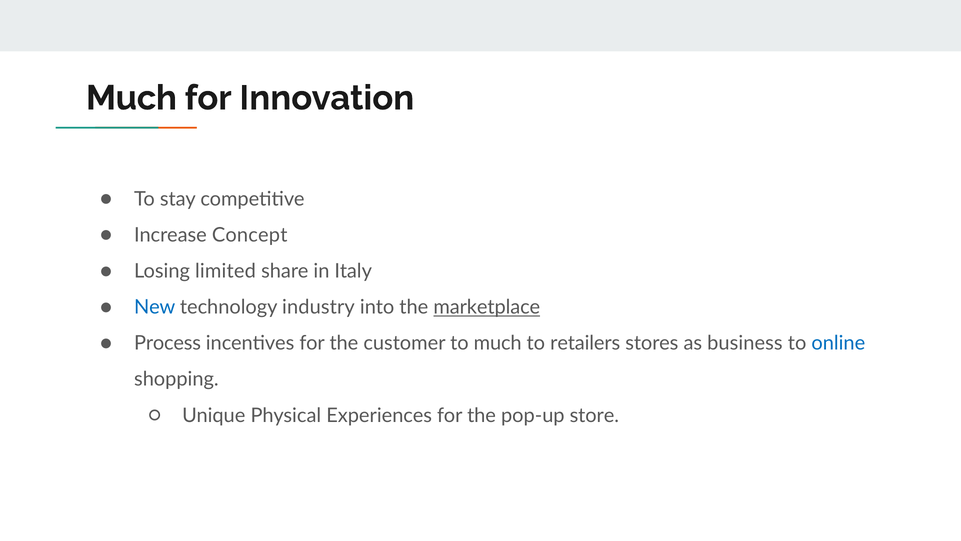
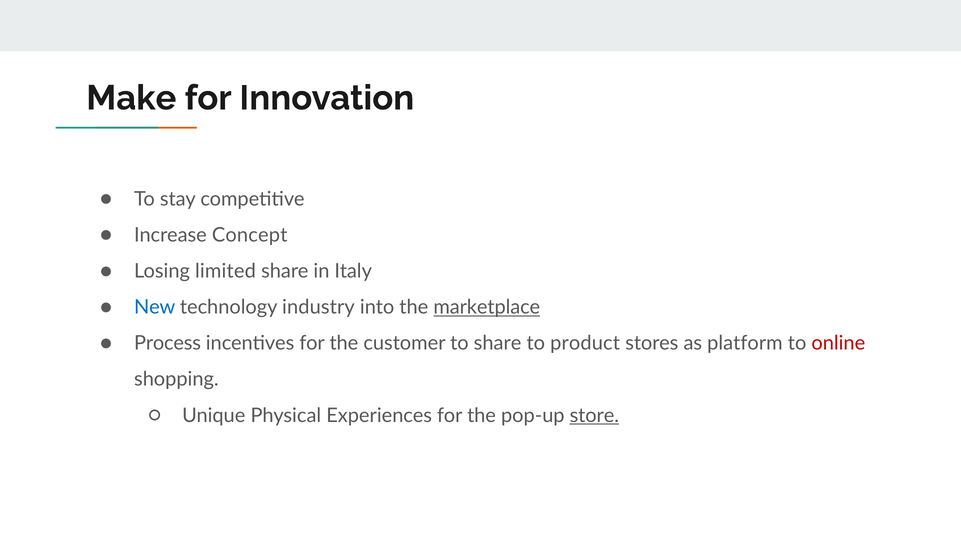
Much at (131, 98): Much -> Make
to much: much -> share
retailers: retailers -> product
business: business -> platform
online colour: blue -> red
store underline: none -> present
